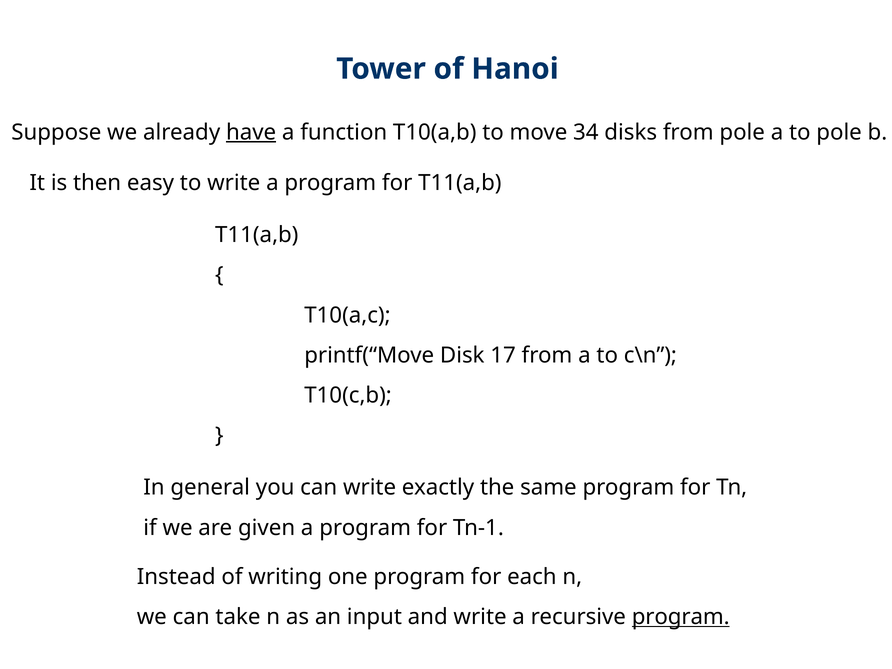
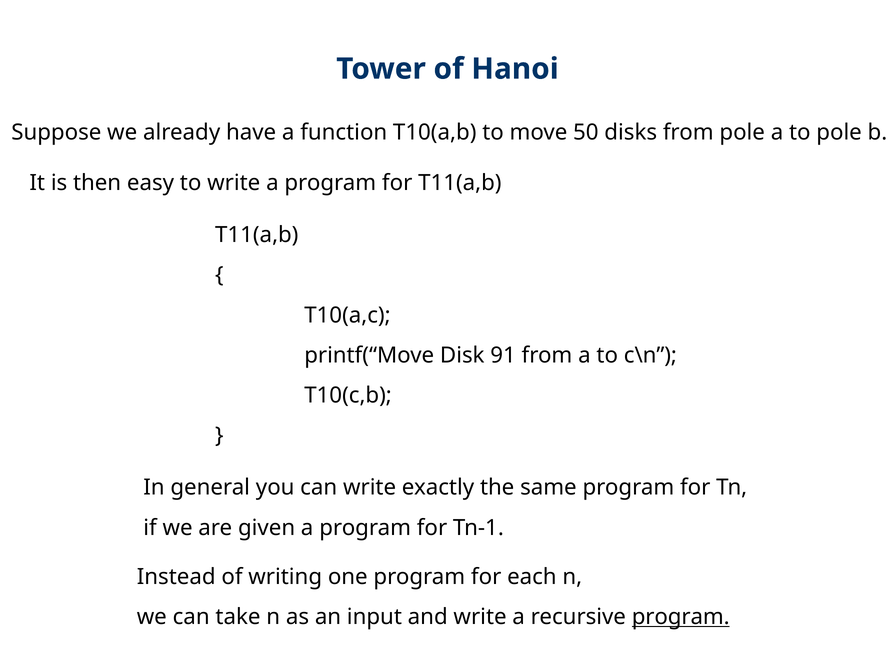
have underline: present -> none
34: 34 -> 50
17: 17 -> 91
